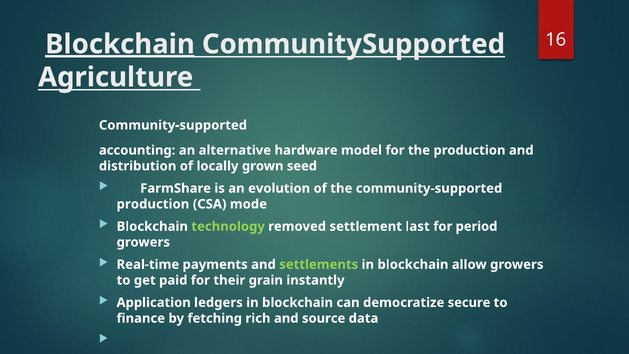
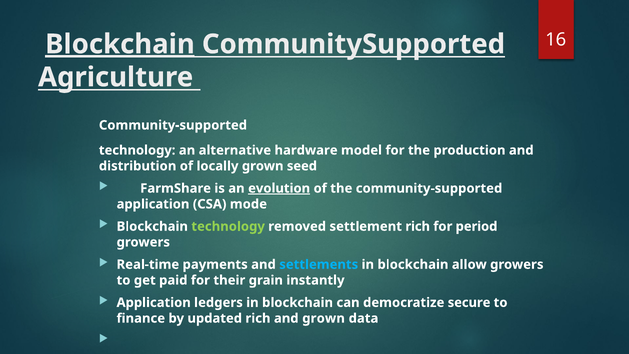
accounting at (137, 150): accounting -> technology
evolution underline: none -> present
production at (153, 204): production -> application
settlement last: last -> rich
settlements colour: light green -> light blue
fetching: fetching -> updated
and source: source -> grown
